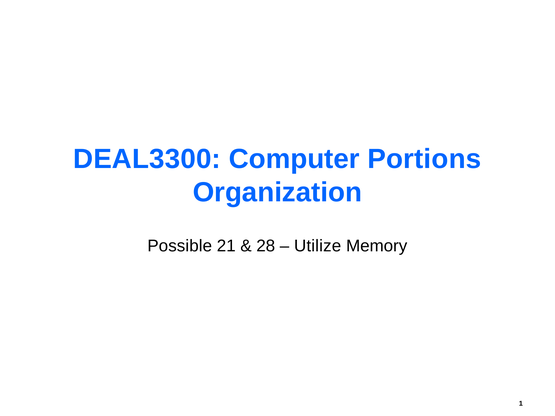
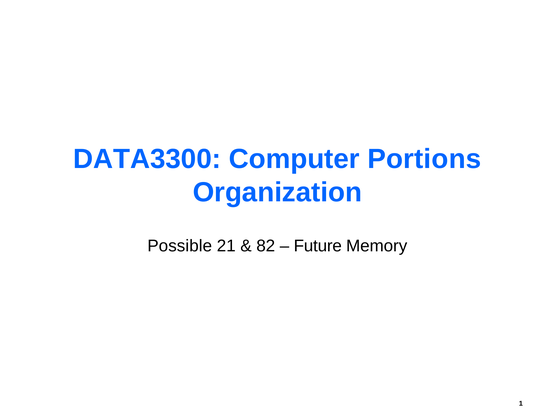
DEAL3300: DEAL3300 -> DATA3300
28: 28 -> 82
Utilize: Utilize -> Future
